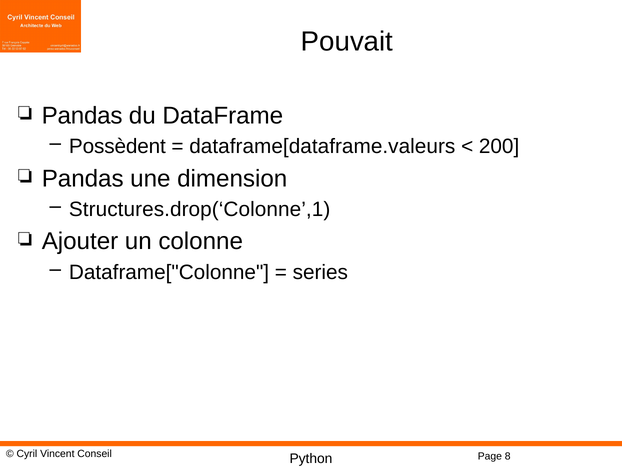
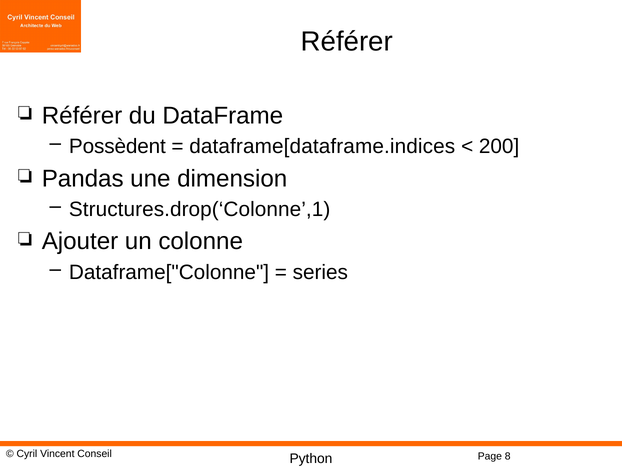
Pouvait at (347, 42): Pouvait -> Référer
Pandas at (82, 115): Pandas -> Référer
dataframe[dataframe.valeurs: dataframe[dataframe.valeurs -> dataframe[dataframe.indices
